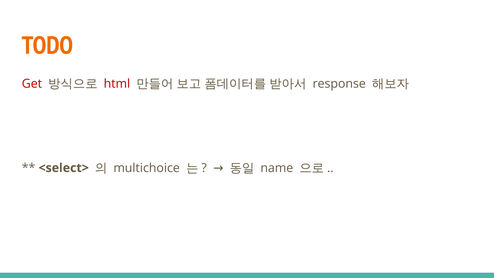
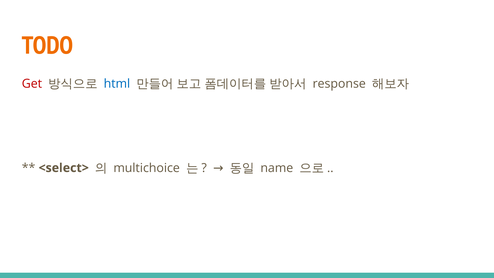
html colour: red -> blue
